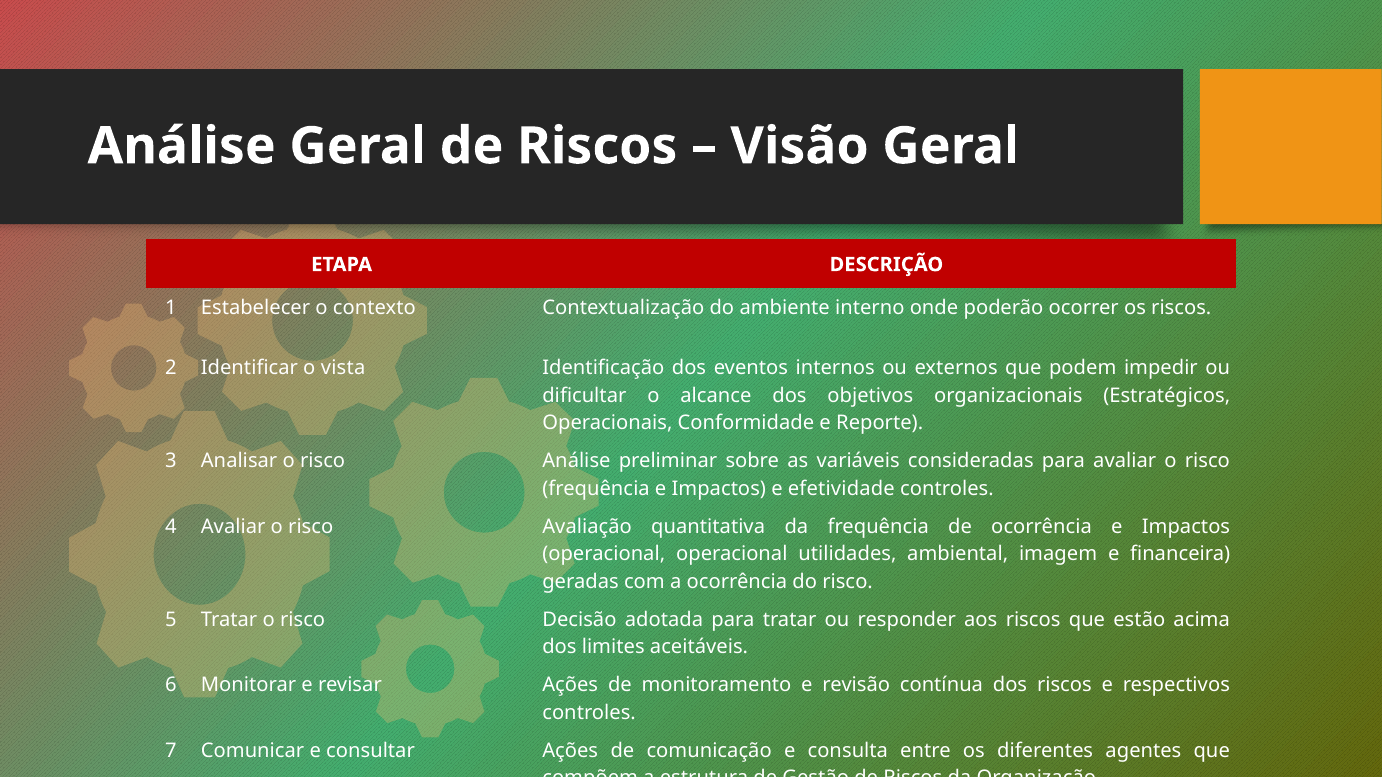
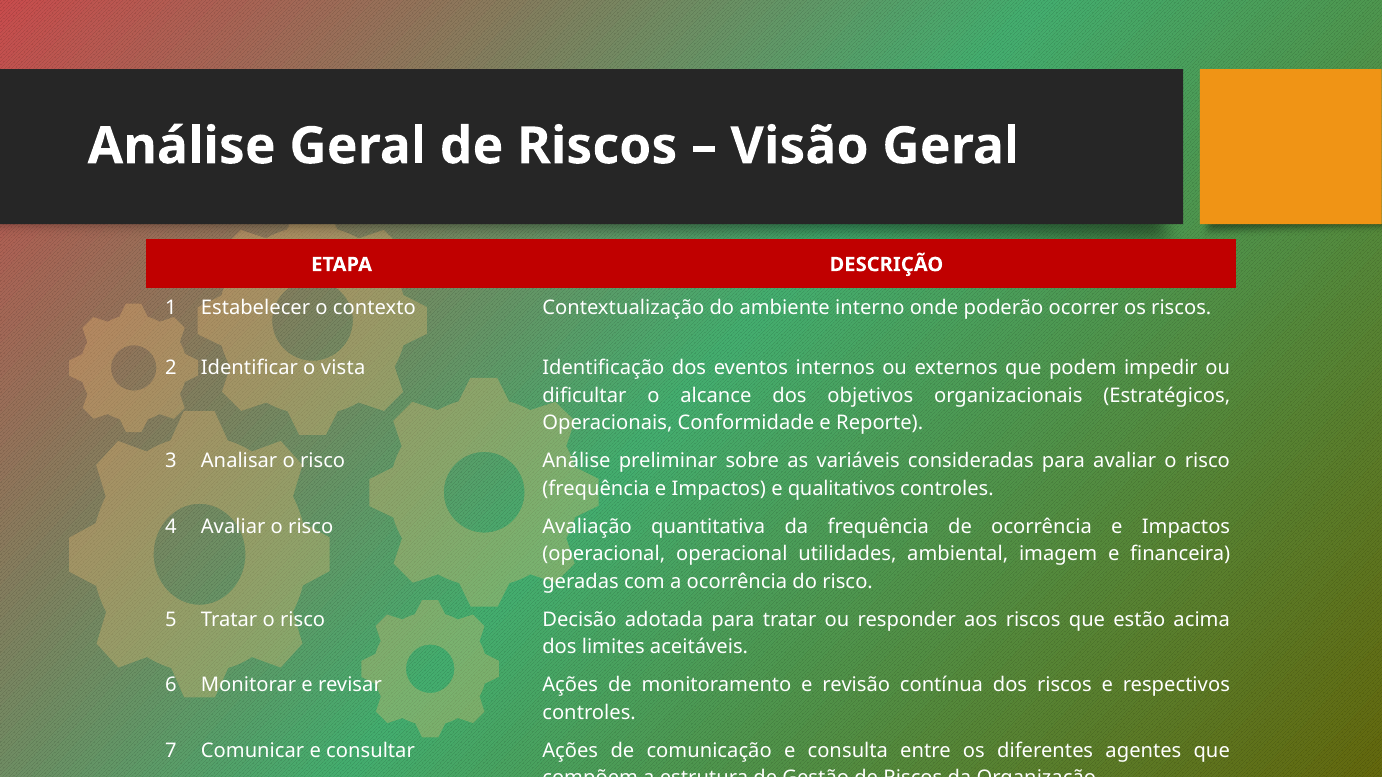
efetividade: efetividade -> qualitativos
